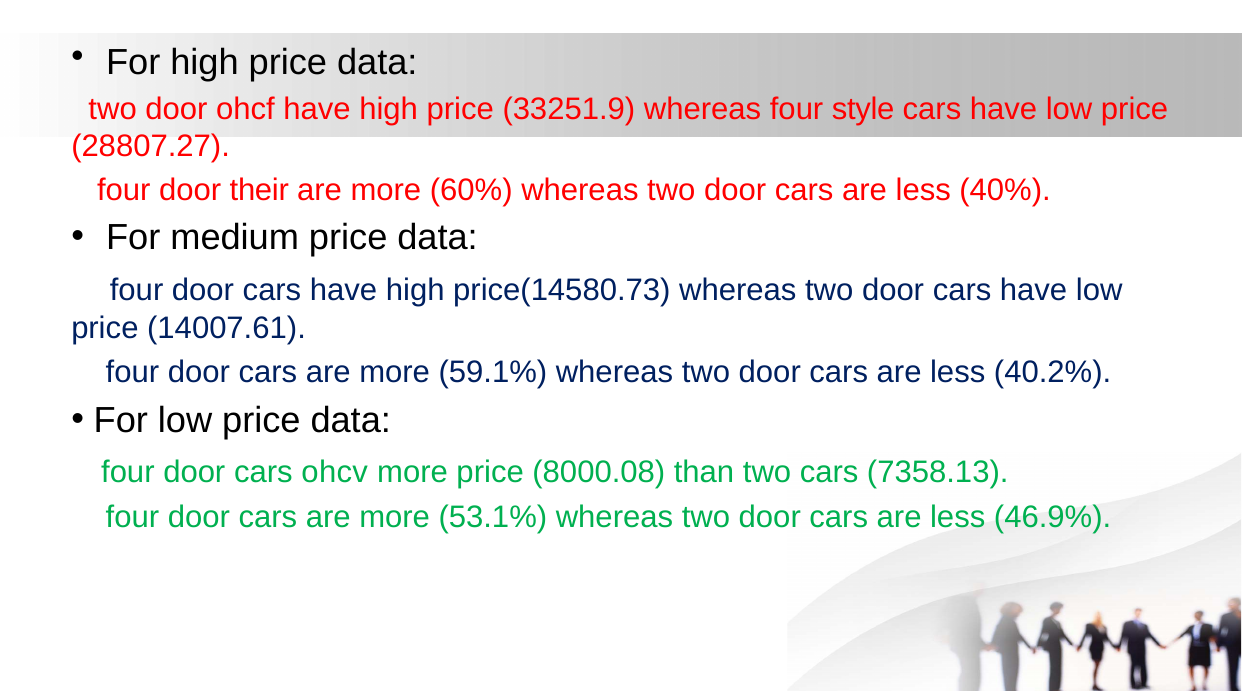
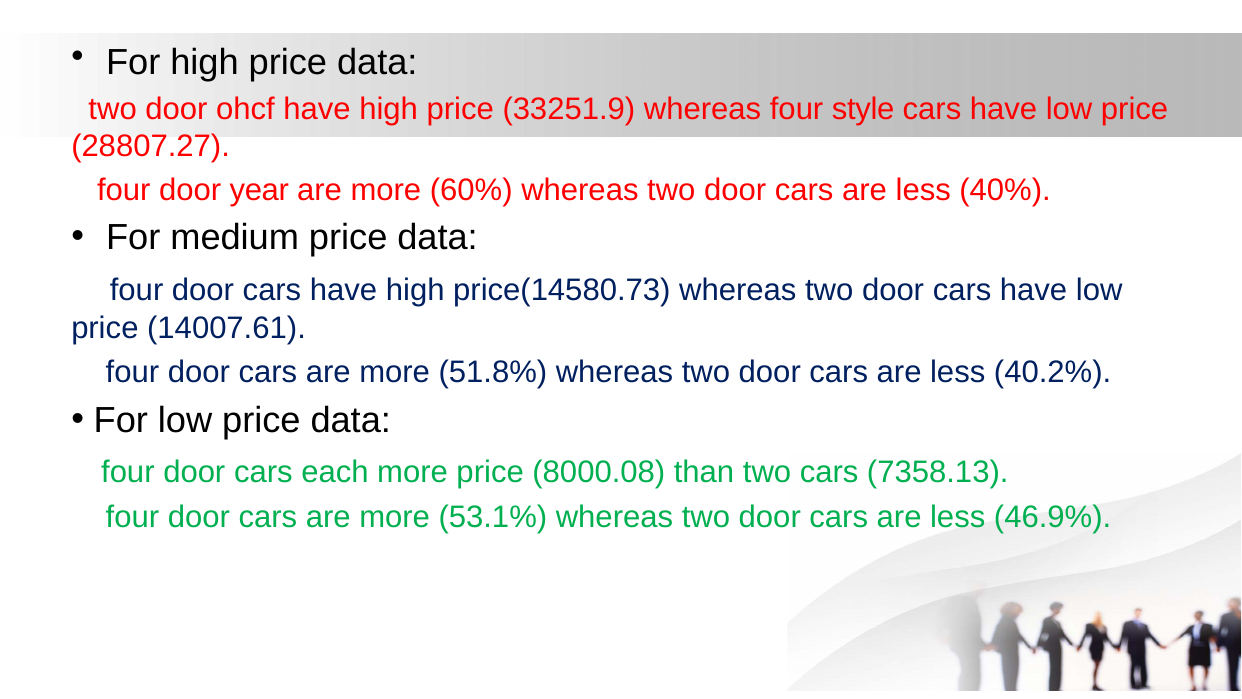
their: their -> year
59.1%: 59.1% -> 51.8%
ohcv: ohcv -> each
